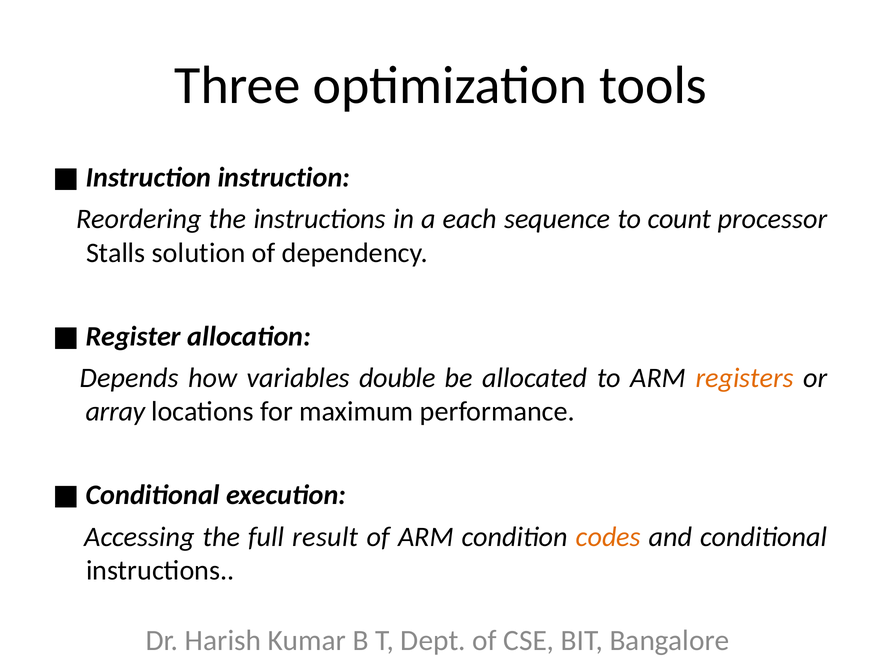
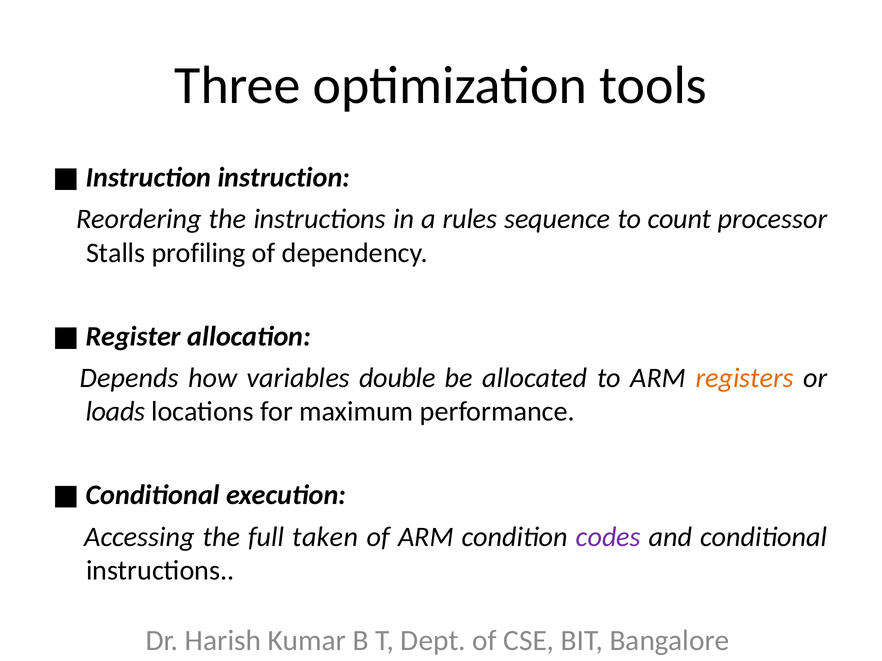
each: each -> rules
solution: solution -> profiling
array: array -> loads
result: result -> taken
codes colour: orange -> purple
